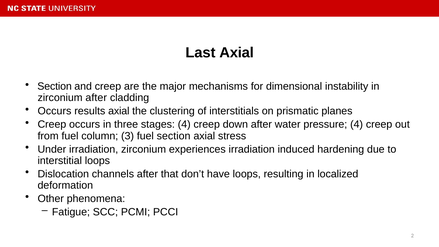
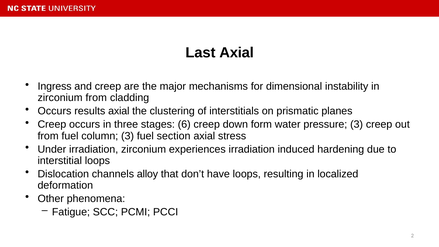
Section at (55, 86): Section -> Ingress
zirconium after: after -> from
stages 4: 4 -> 6
down after: after -> form
pressure 4: 4 -> 3
channels after: after -> alloy
